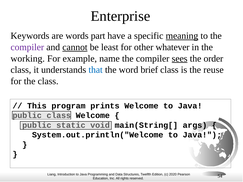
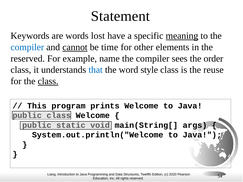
Enterprise: Enterprise -> Statement
part: part -> lost
compiler at (27, 47) colour: purple -> blue
least: least -> time
whatever: whatever -> elements
working at (28, 59): working -> reserved
sees underline: present -> none
brief: brief -> style
class at (48, 81) underline: none -> present
